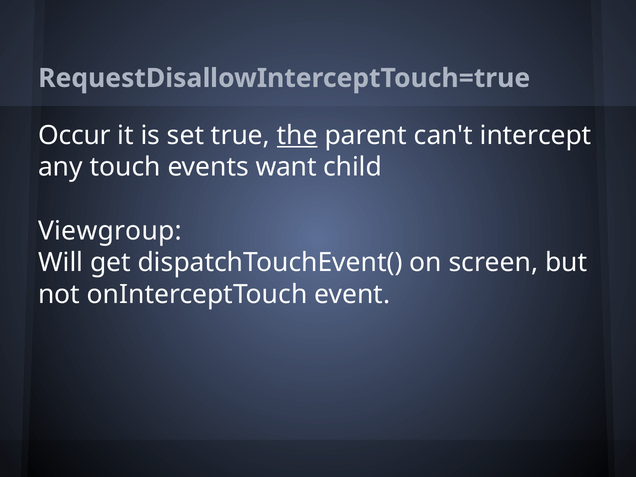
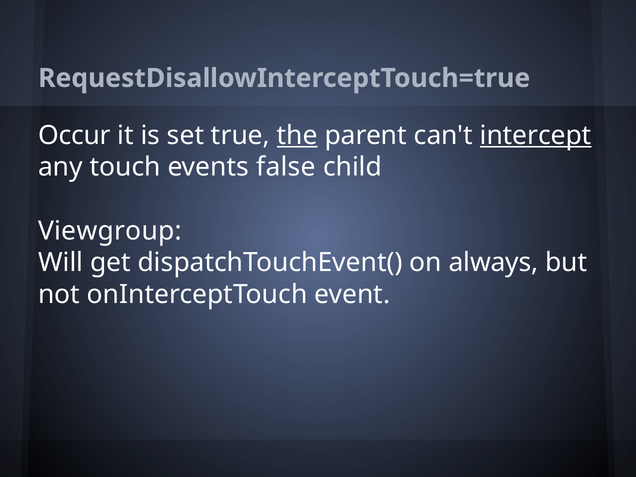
intercept underline: none -> present
want: want -> false
screen: screen -> always
